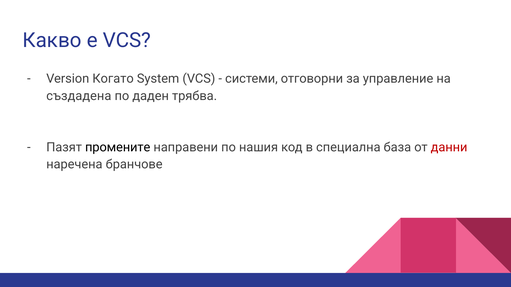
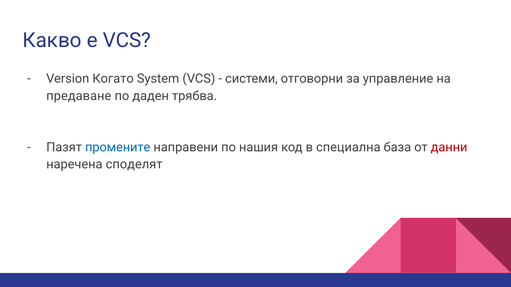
създадена: създадена -> предаване
промените colour: black -> blue
бранчове: бранчове -> споделят
